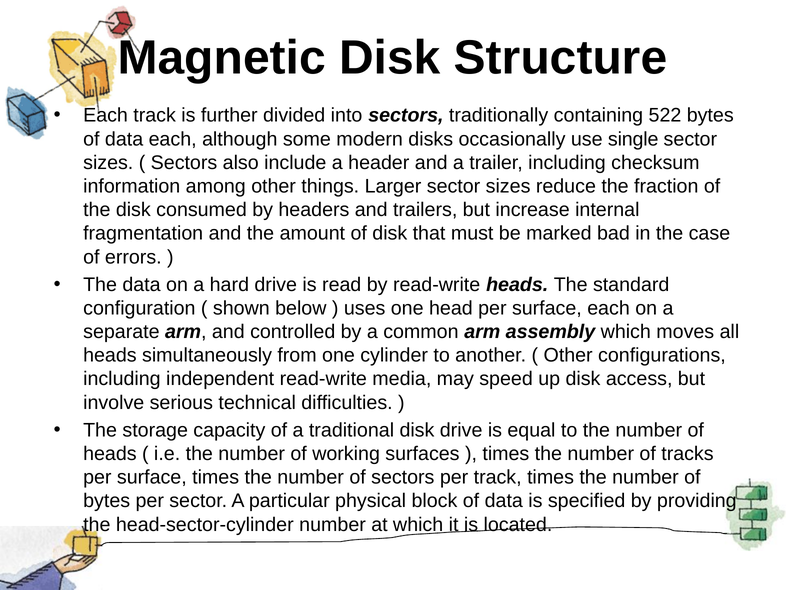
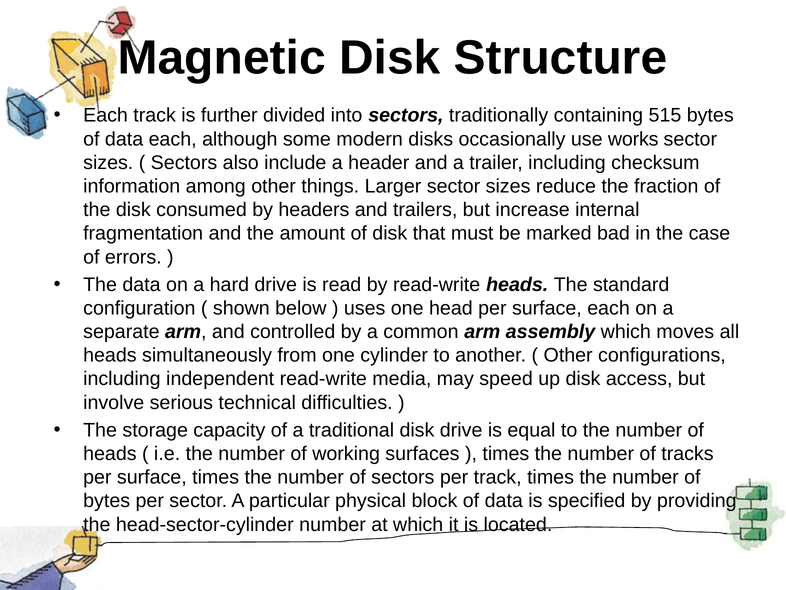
522: 522 -> 515
single: single -> works
